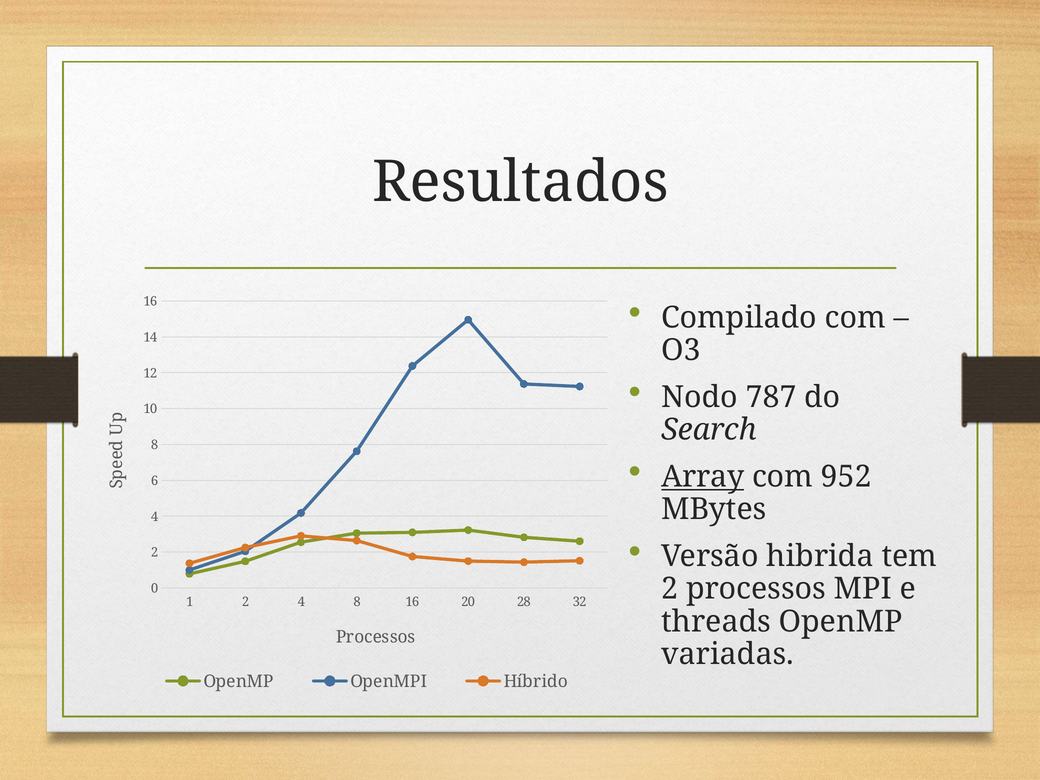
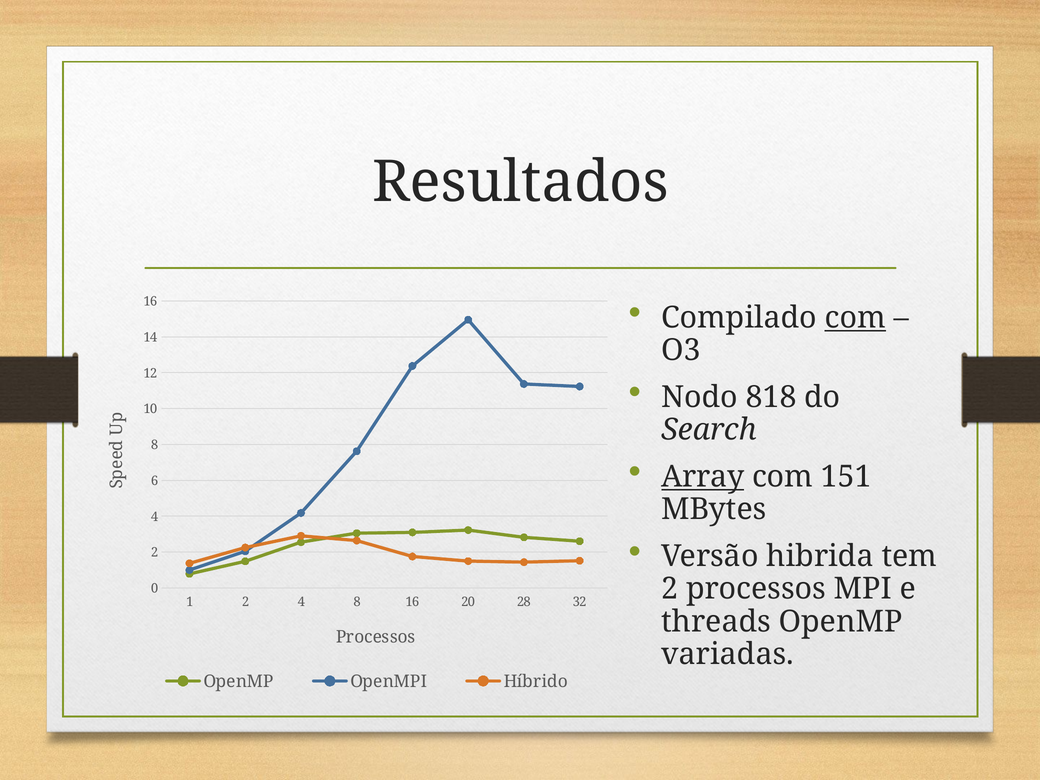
com at (855, 318) underline: none -> present
787: 787 -> 818
952: 952 -> 151
